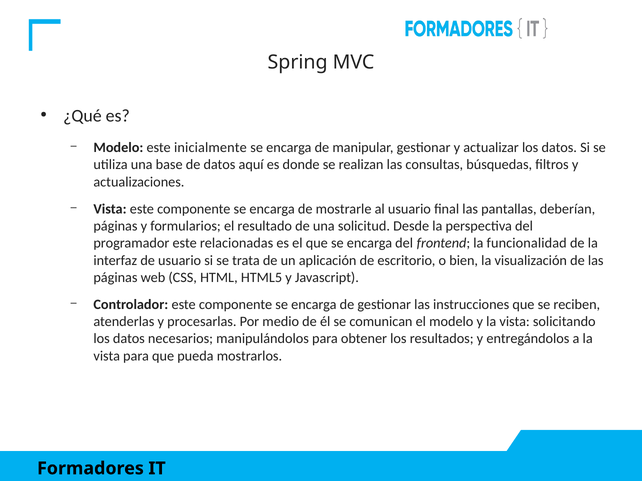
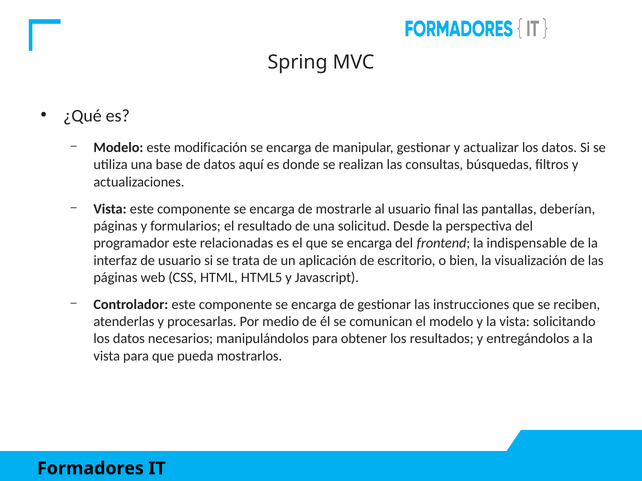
inicialmente: inicialmente -> modificación
funcionalidad: funcionalidad -> indispensable
